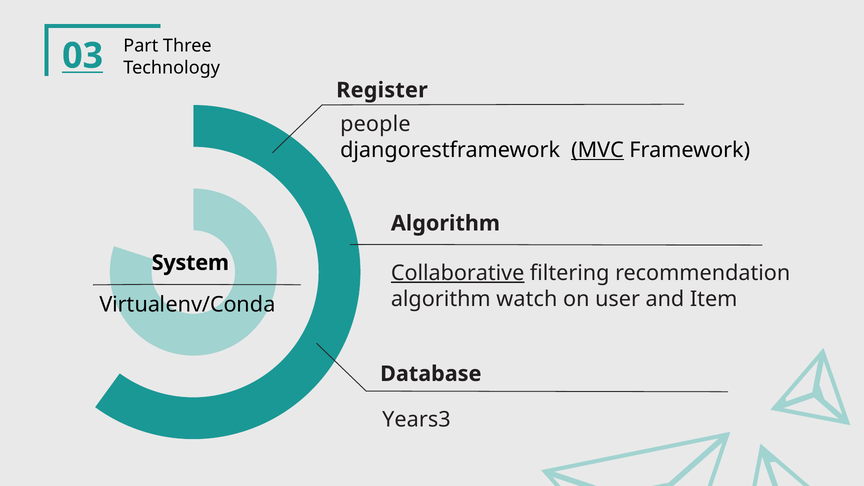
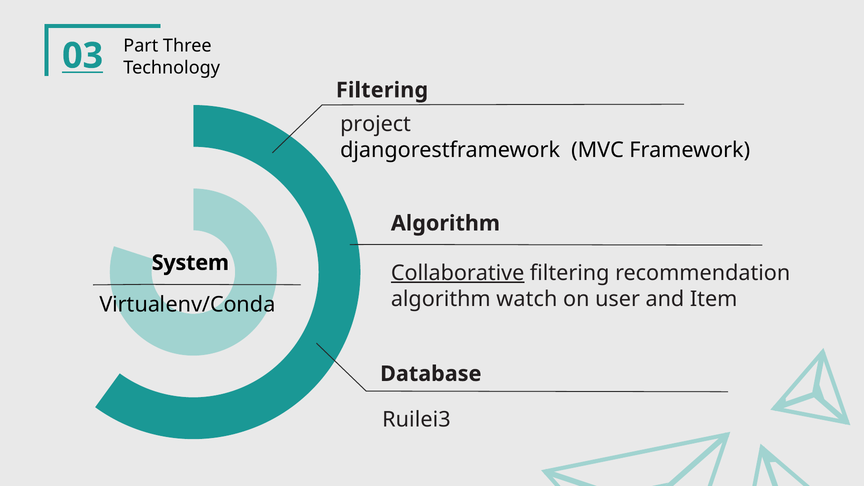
Register at (382, 90): Register -> Filtering
people: people -> project
MVC underline: present -> none
Years3: Years3 -> Ruilei3
